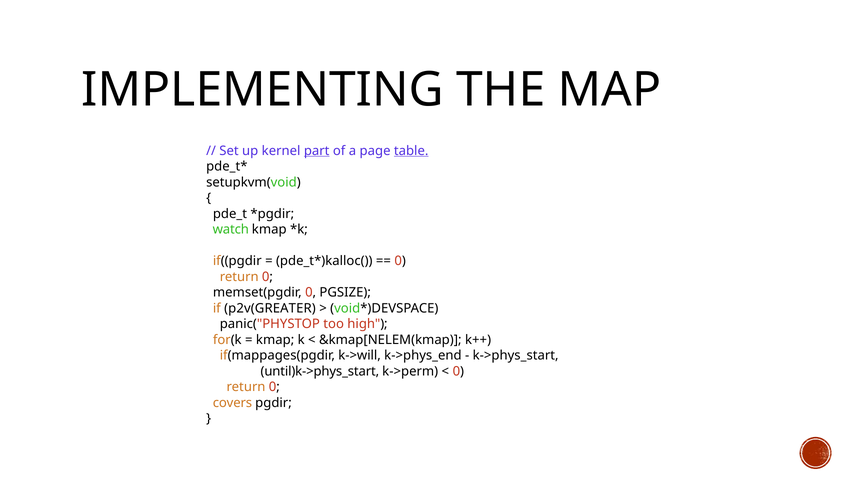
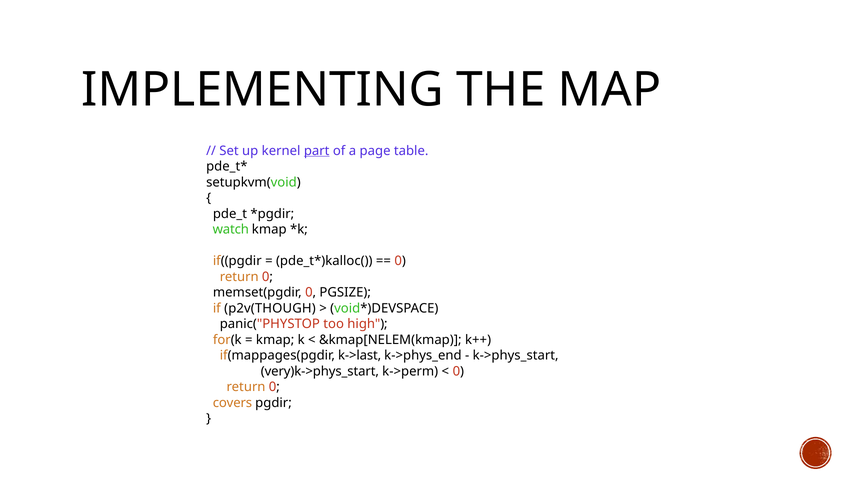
table underline: present -> none
p2v(GREATER: p2v(GREATER -> p2v(THOUGH
k->will: k->will -> k->last
until)k->phys_start: until)k->phys_start -> very)k->phys_start
